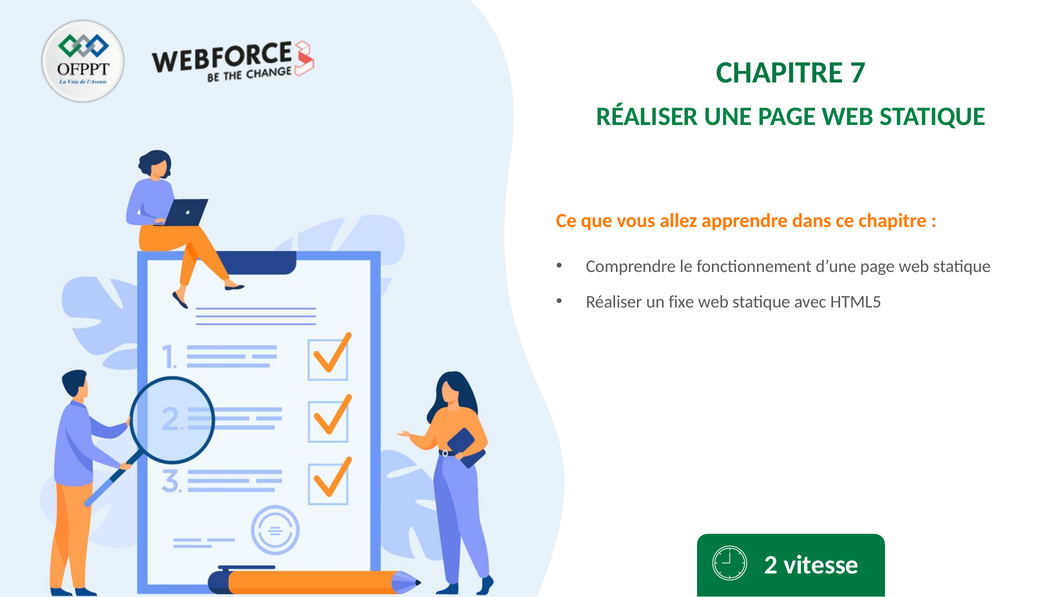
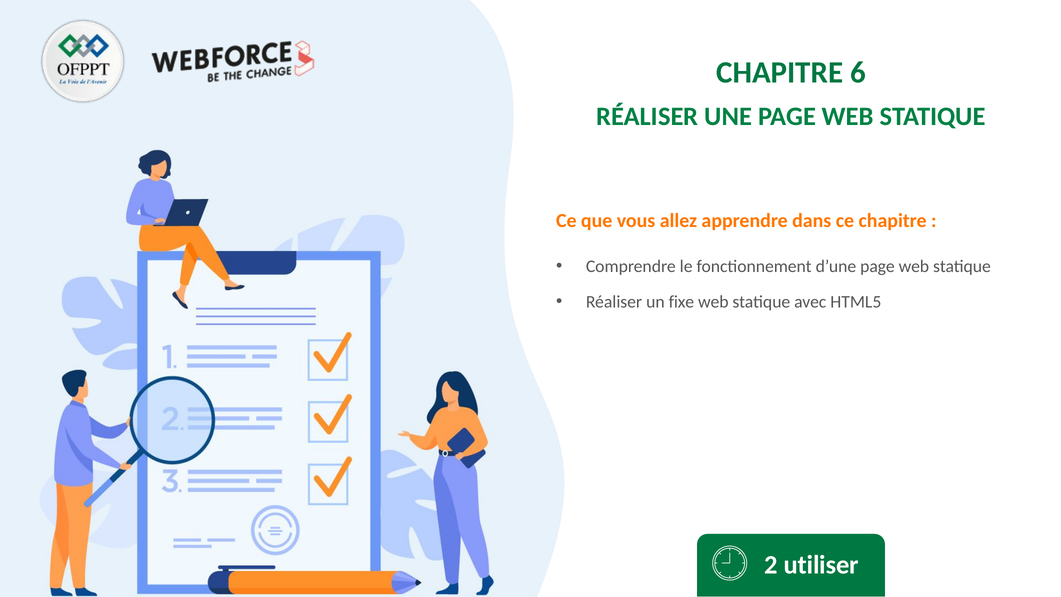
7: 7 -> 6
vitesse: vitesse -> utiliser
